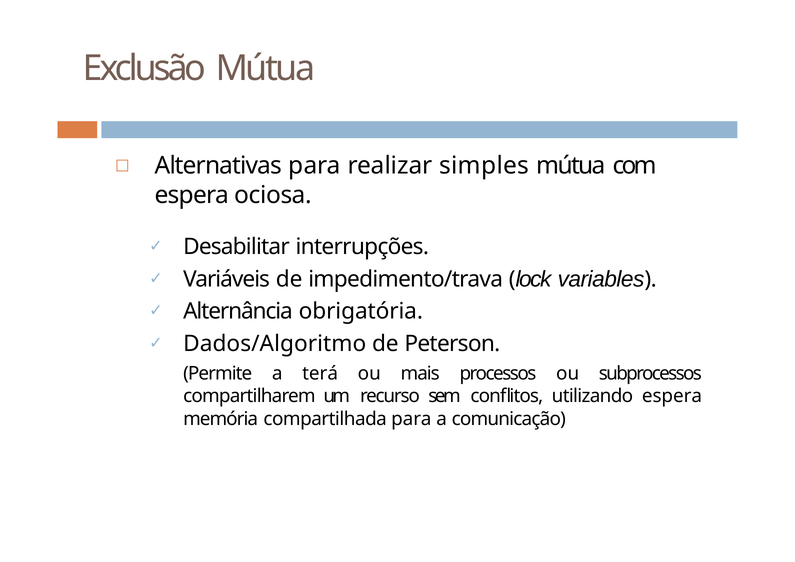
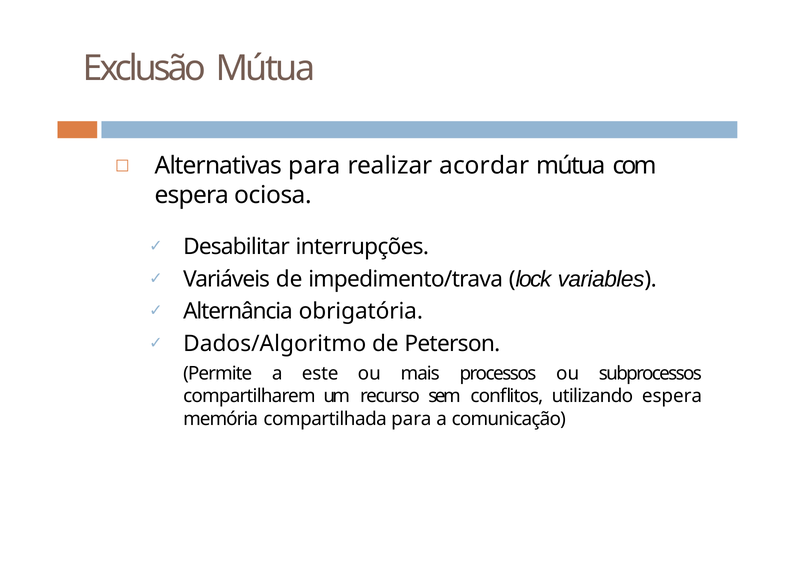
simples: simples -> acordar
terá: terá -> este
